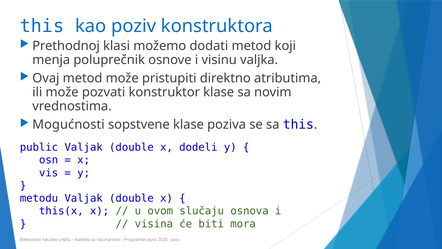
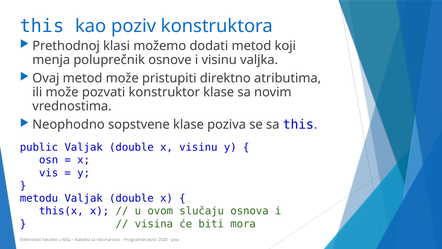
Mogućnosti: Mogućnosti -> Neophodno
x dodeli: dodeli -> visinu
